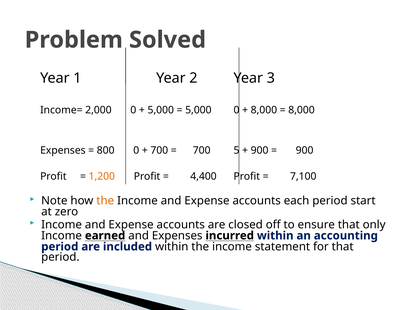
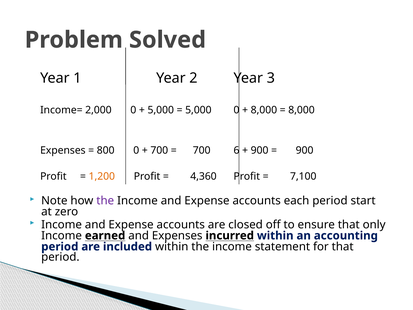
5: 5 -> 6
4,400: 4,400 -> 4,360
the at (105, 201) colour: orange -> purple
